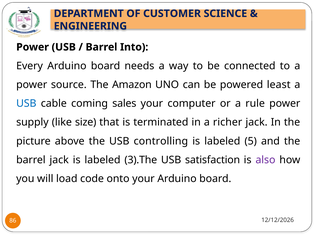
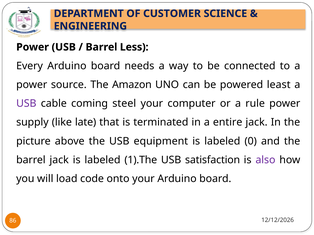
Into: Into -> Less
USB at (26, 104) colour: blue -> purple
sales: sales -> steel
size: size -> late
richer: richer -> entire
controlling: controlling -> equipment
5: 5 -> 0
3).The: 3).The -> 1).The
